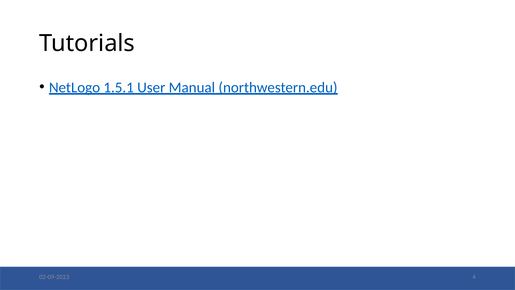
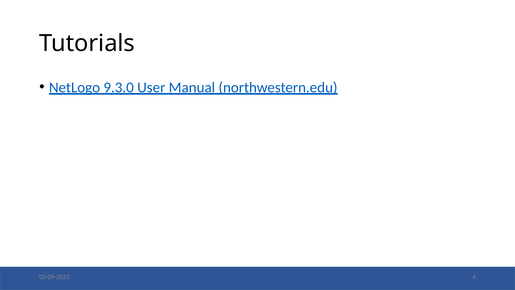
1.5.1: 1.5.1 -> 9.3.0
